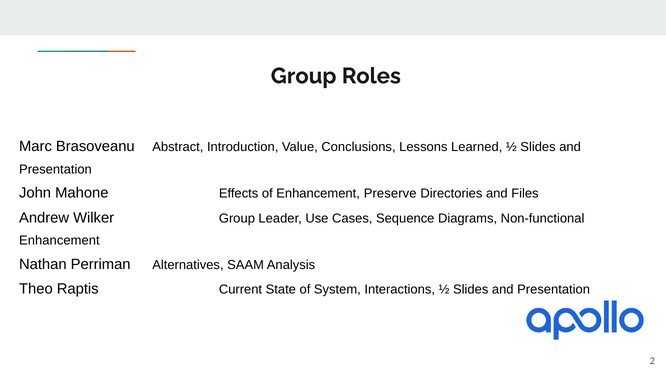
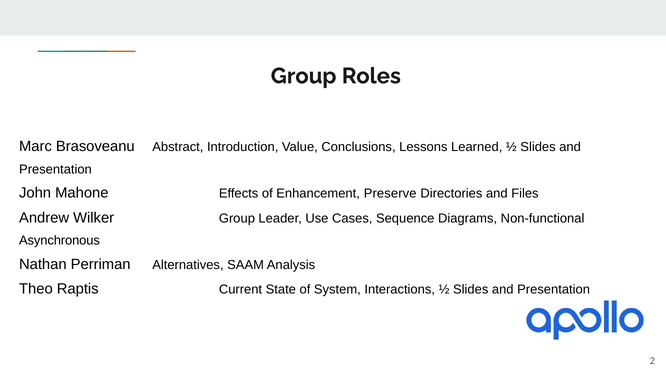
Enhancement at (59, 240): Enhancement -> Asynchronous
